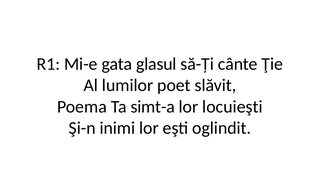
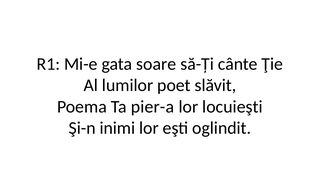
glasul: glasul -> soare
simt-a: simt-a -> pier-a
